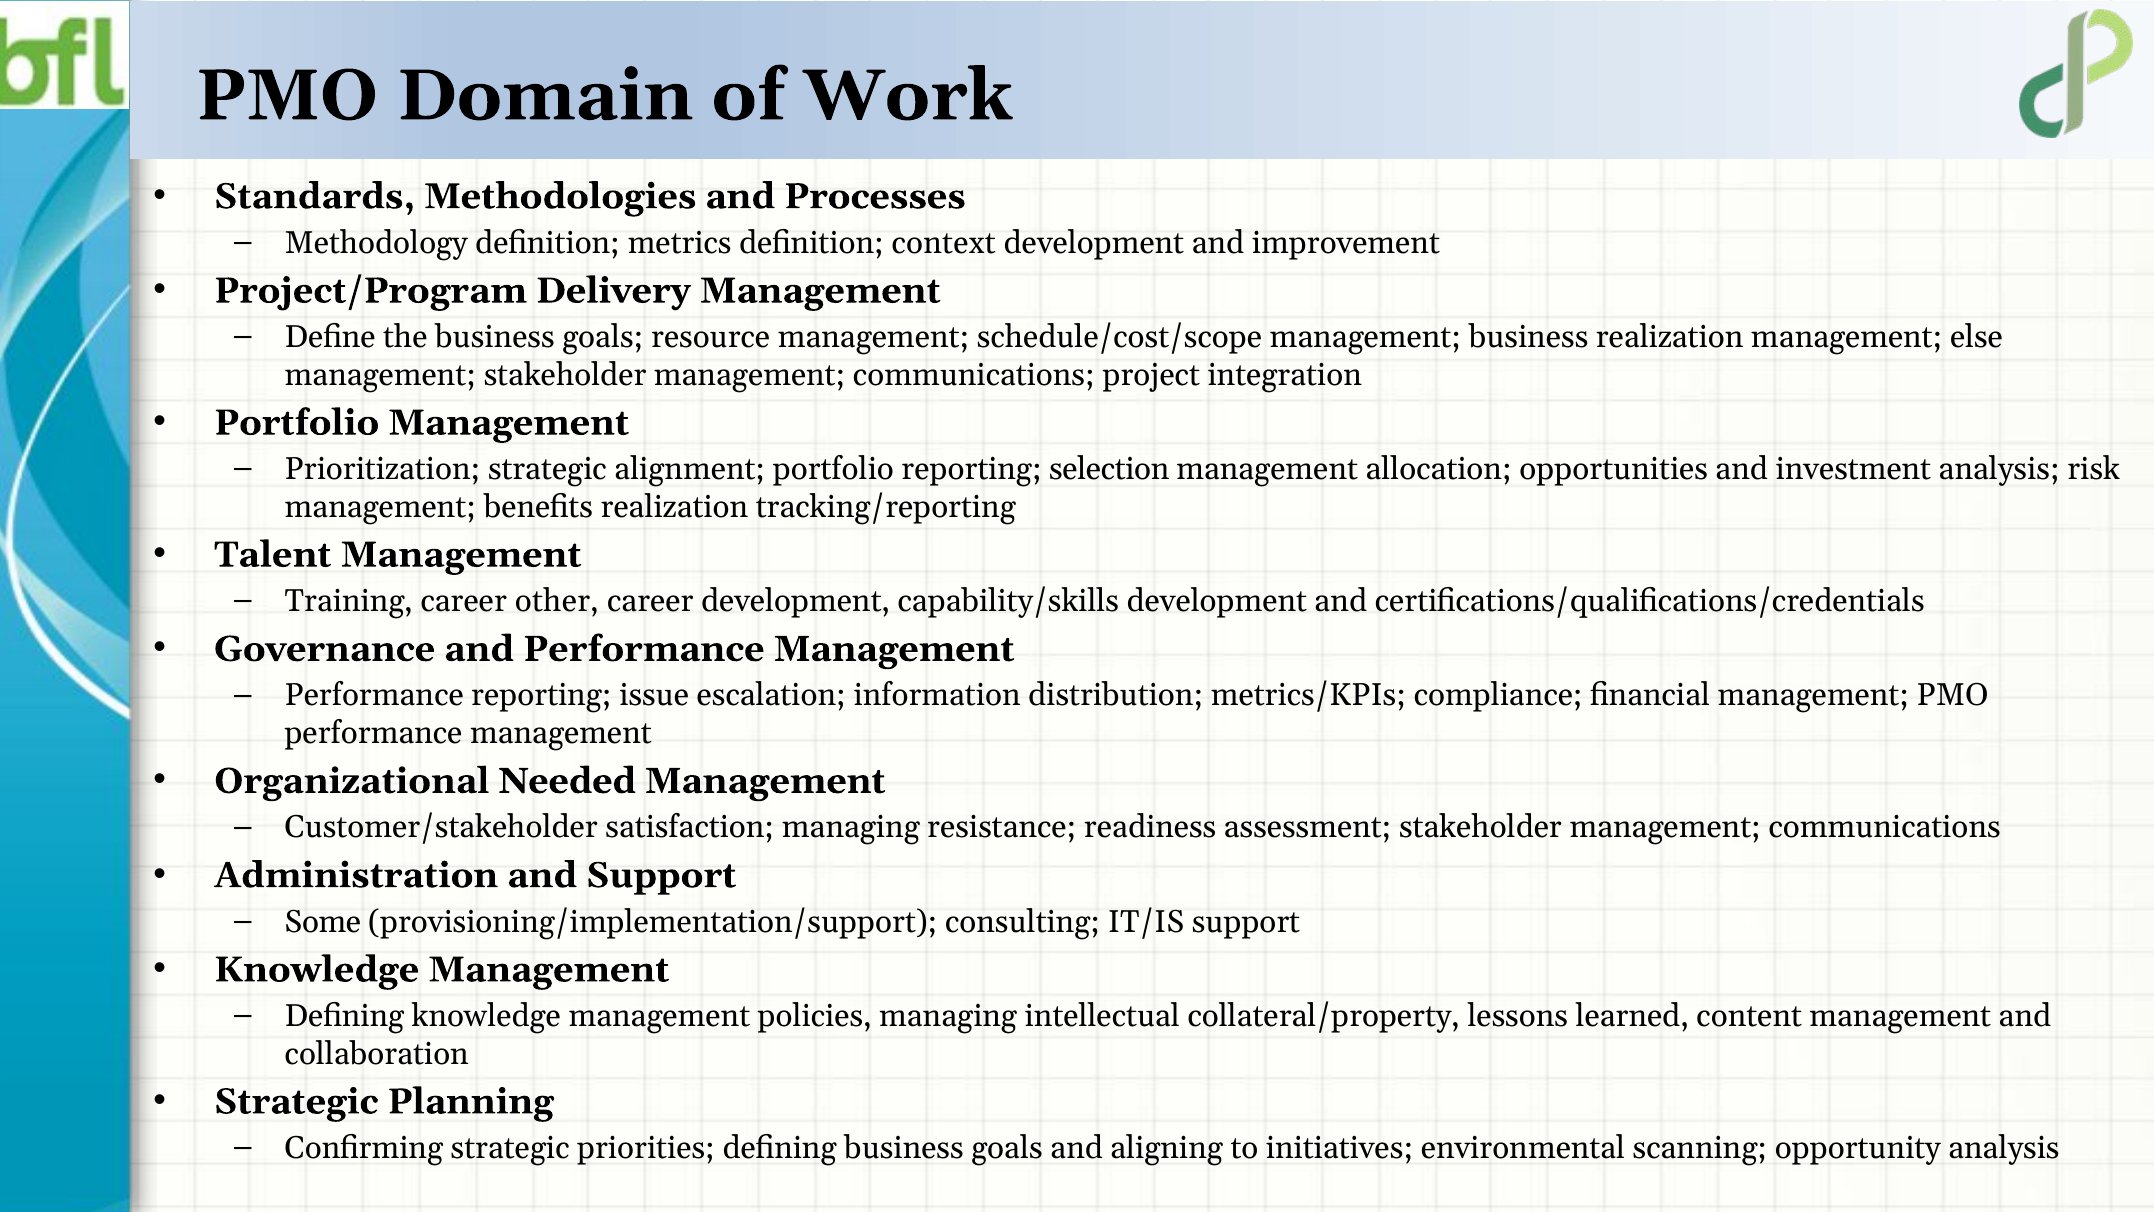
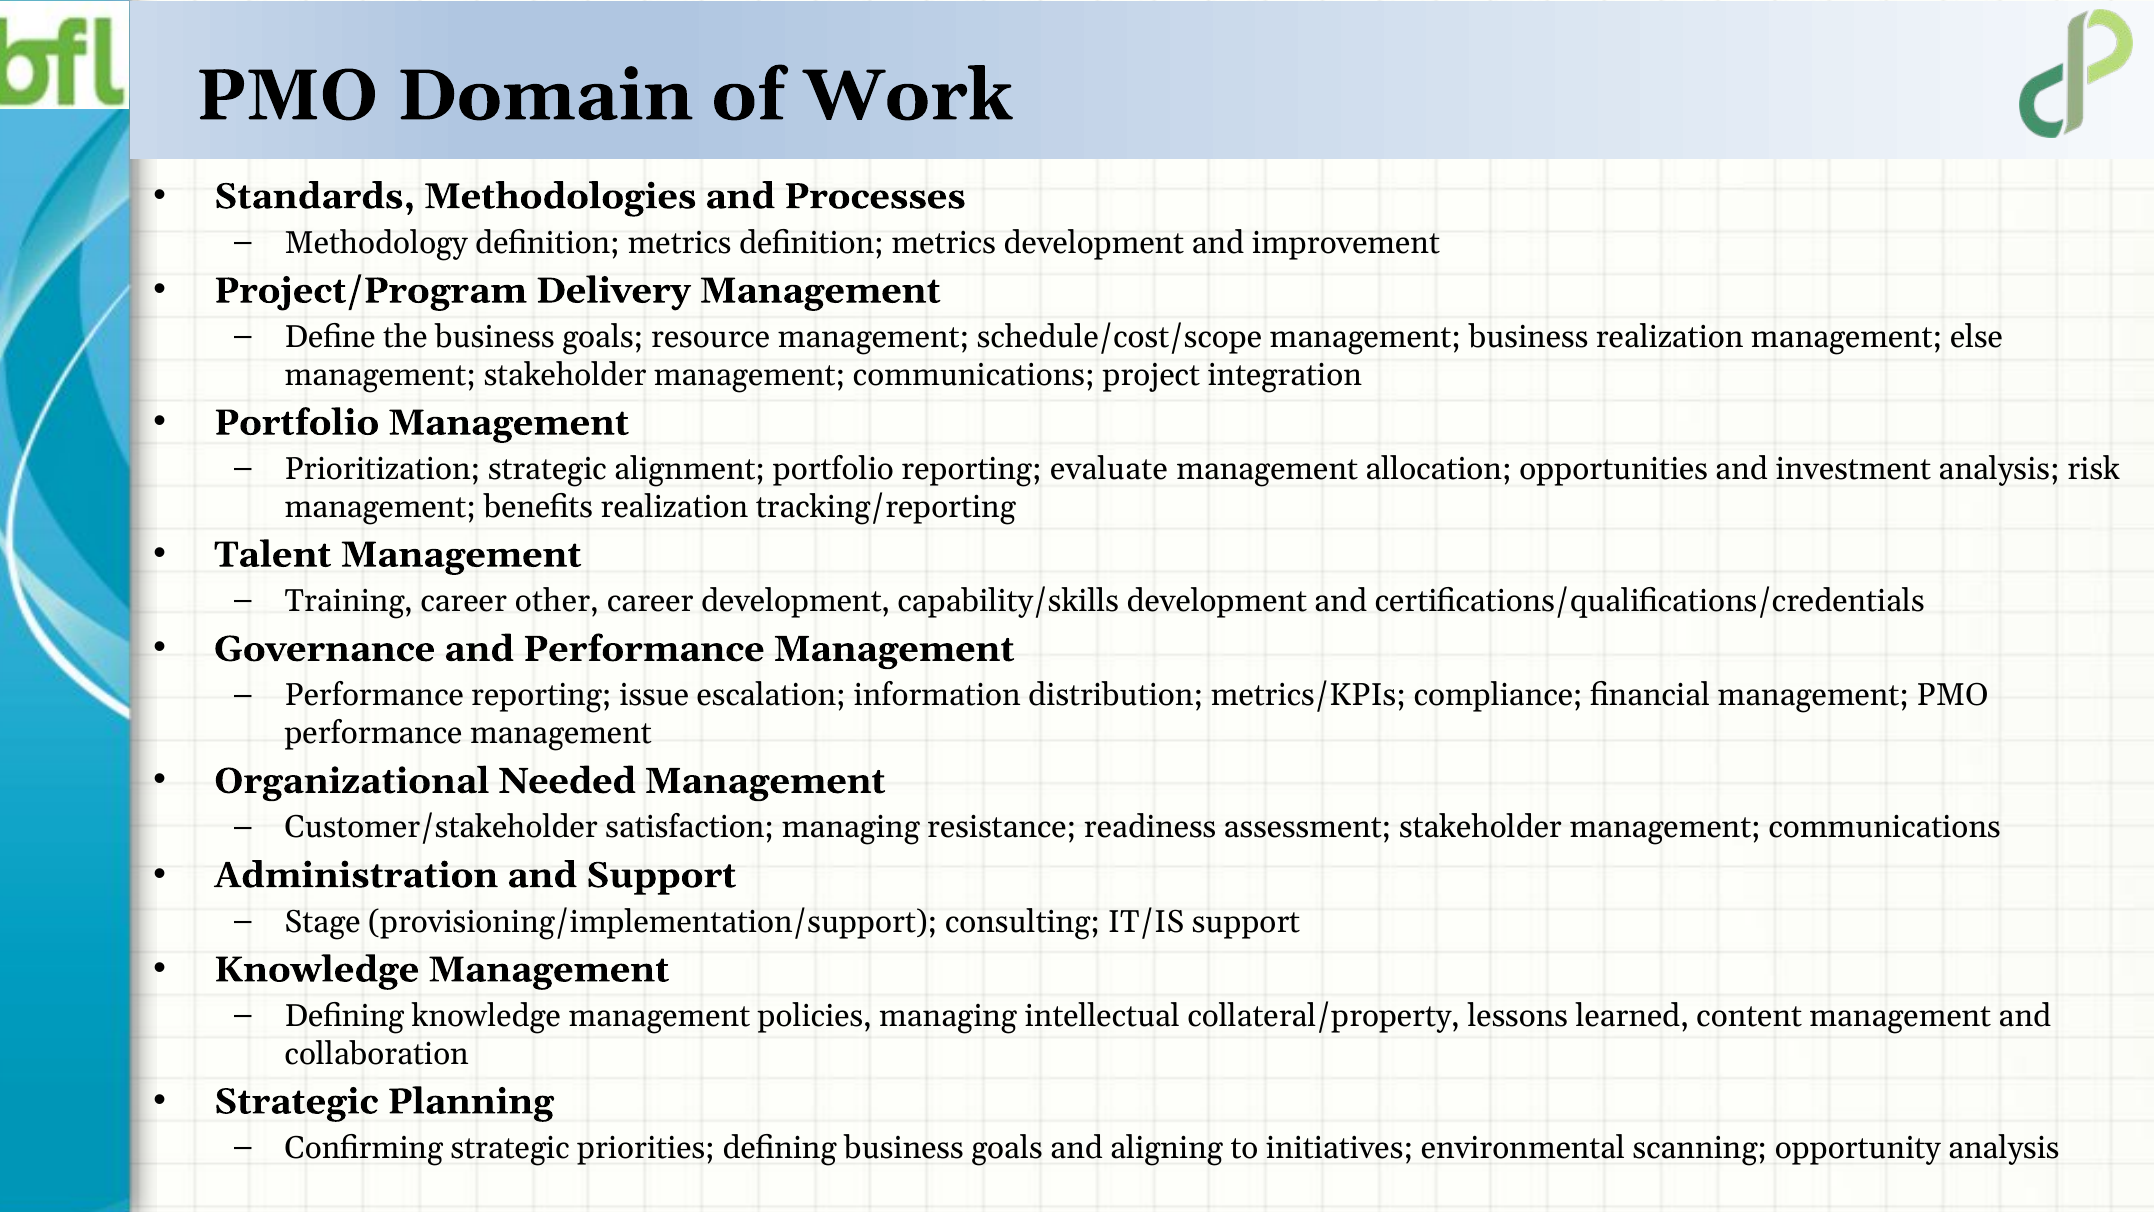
metrics definition context: context -> metrics
selection: selection -> evaluate
Some: Some -> Stage
